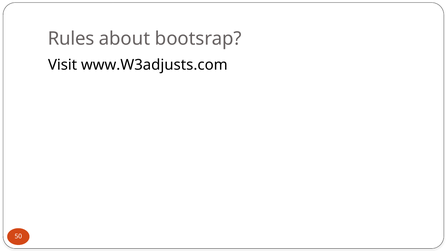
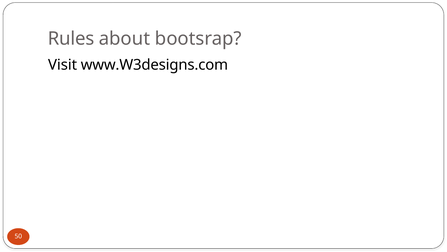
www.W3adjusts.com: www.W3adjusts.com -> www.W3designs.com
